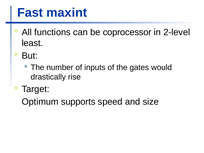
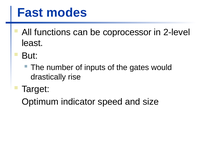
maxint: maxint -> modes
supports: supports -> indicator
